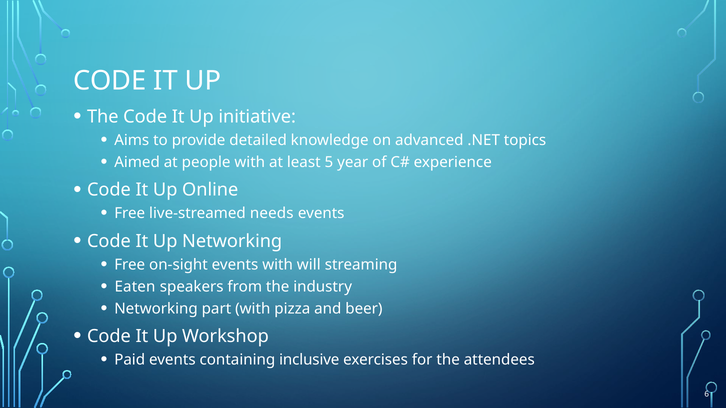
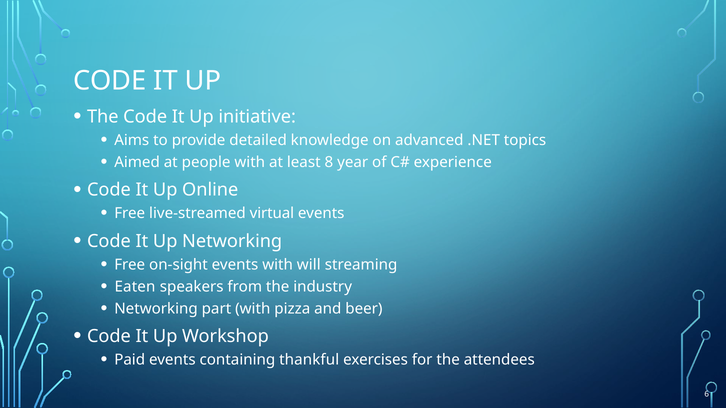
5: 5 -> 8
needs: needs -> virtual
inclusive: inclusive -> thankful
